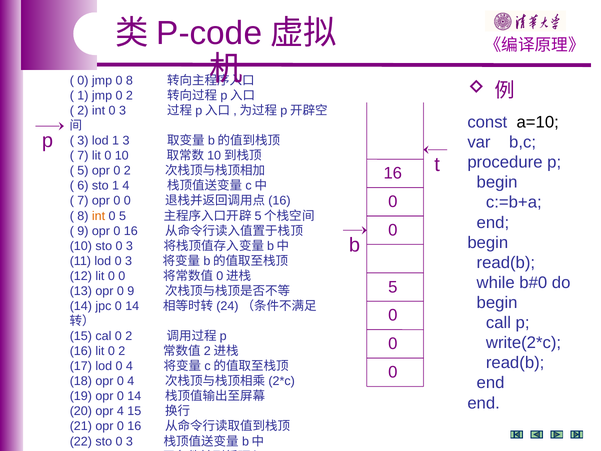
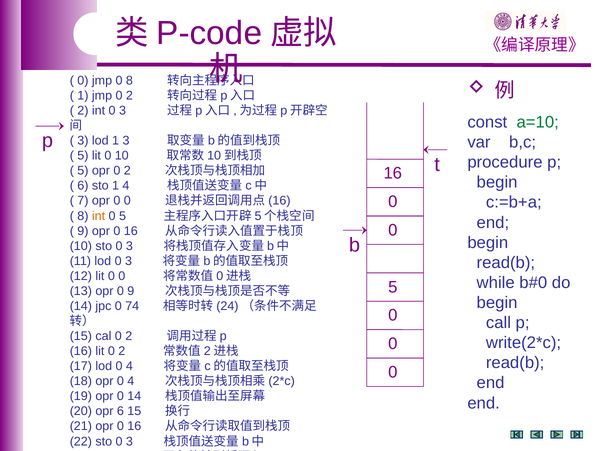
a=10 colour: black -> green
7 at (83, 156): 7 -> 5
jpc 0 14: 14 -> 74
opr 4: 4 -> 6
